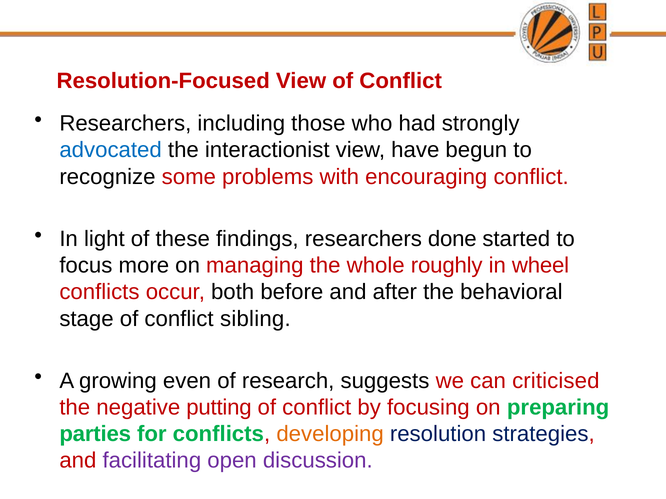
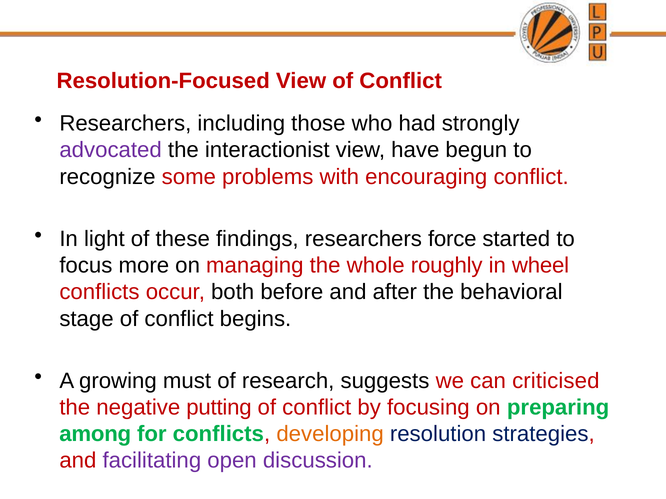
advocated colour: blue -> purple
done: done -> force
sibling: sibling -> begins
even: even -> must
parties: parties -> among
